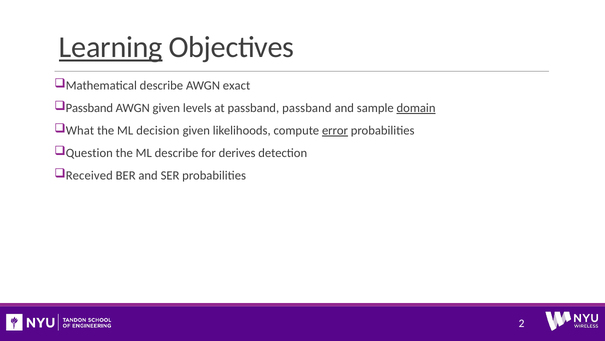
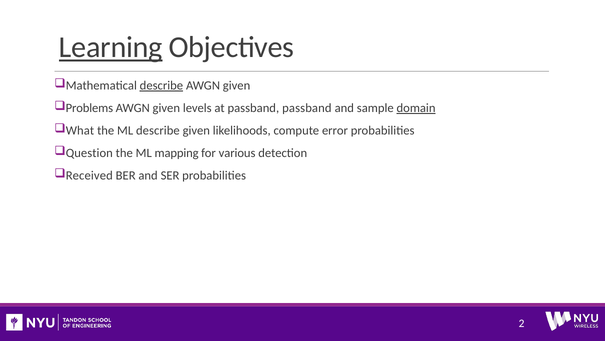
describe at (161, 85) underline: none -> present
exact at (237, 85): exact -> given
Passband at (89, 108): Passband -> Problems
ML decision: decision -> describe
error underline: present -> none
ML describe: describe -> mapping
derives: derives -> various
